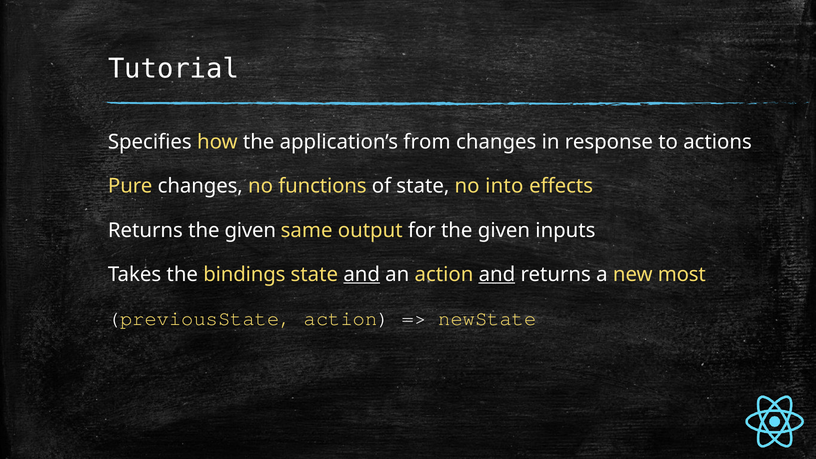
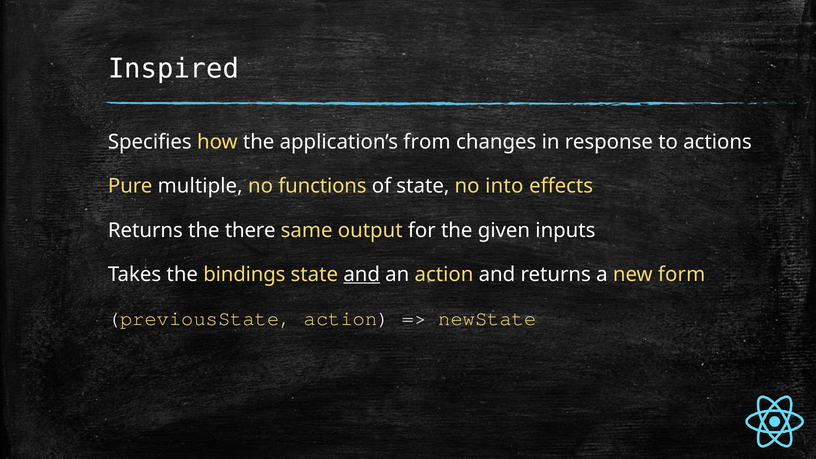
Tutorial: Tutorial -> Inspired
Pure changes: changes -> multiple
Returns the given: given -> there
and at (497, 274) underline: present -> none
most: most -> form
